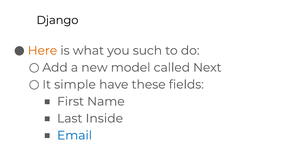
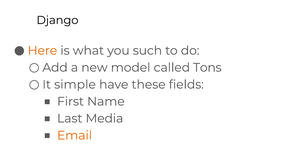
Next: Next -> Tons
Inside: Inside -> Media
Email colour: blue -> orange
